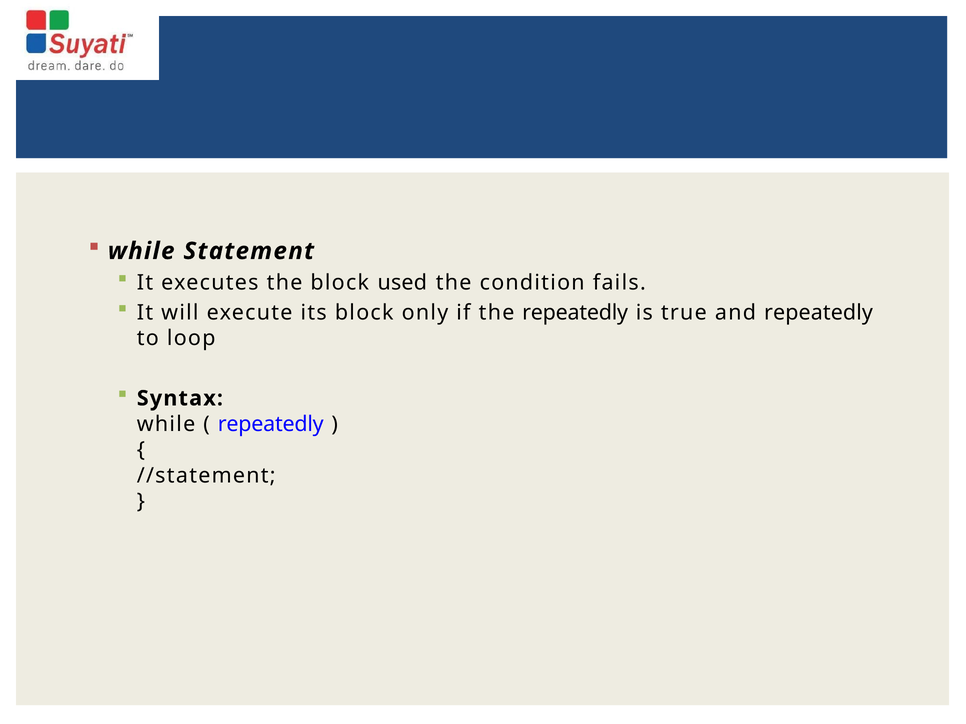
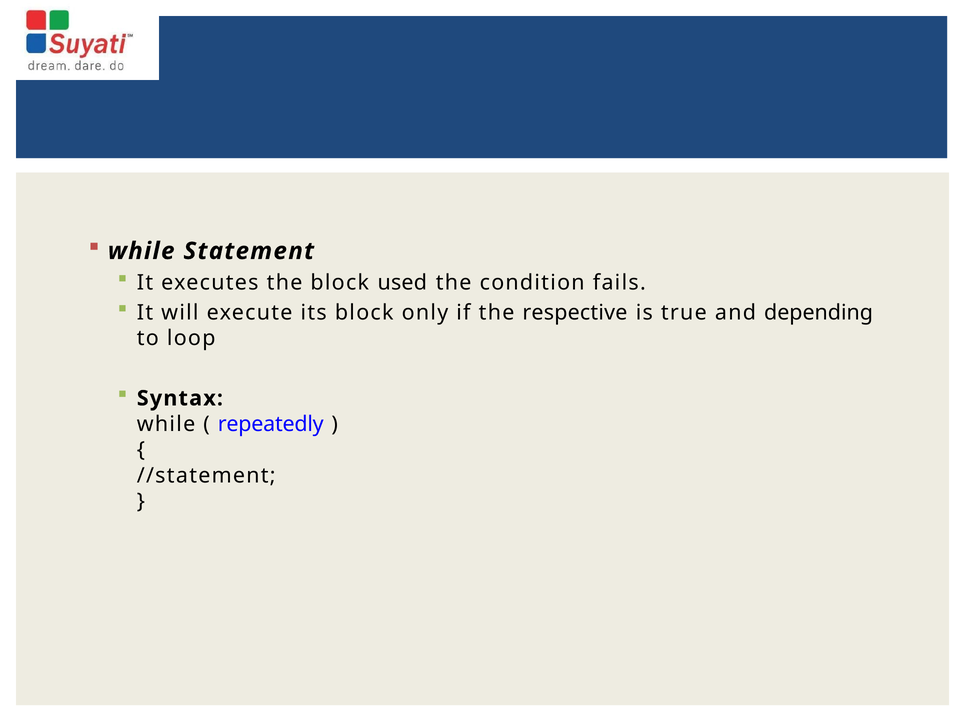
the repeatedly: repeatedly -> respective
and repeatedly: repeatedly -> depending
